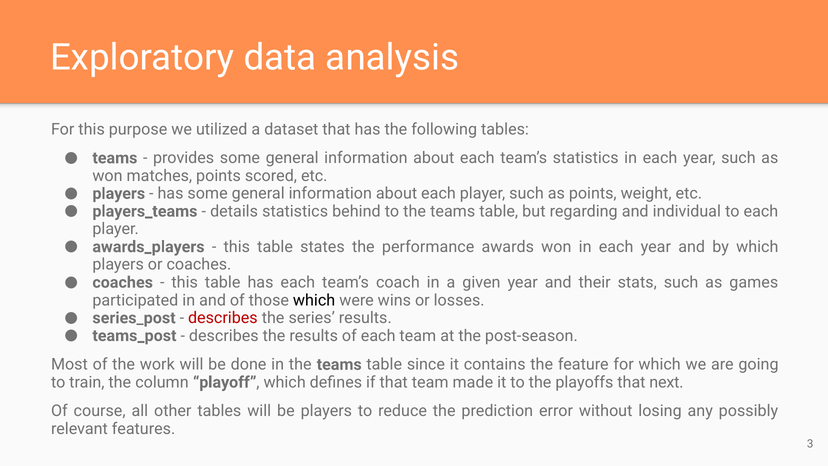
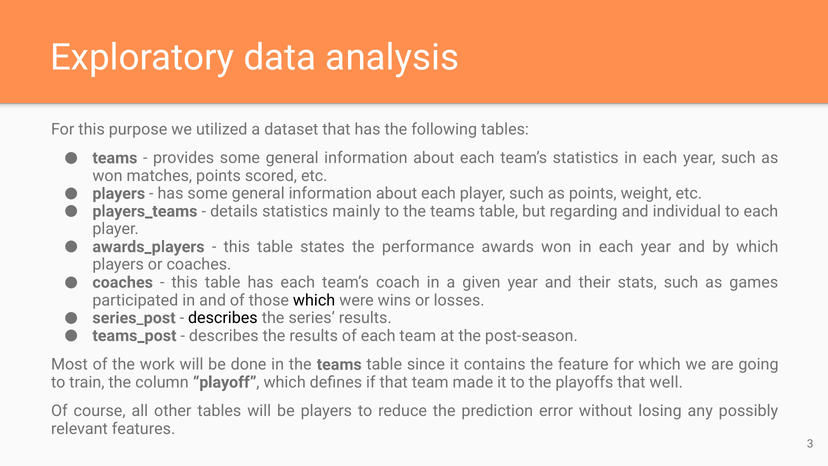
behind: behind -> mainly
describes at (223, 318) colour: red -> black
next: next -> well
